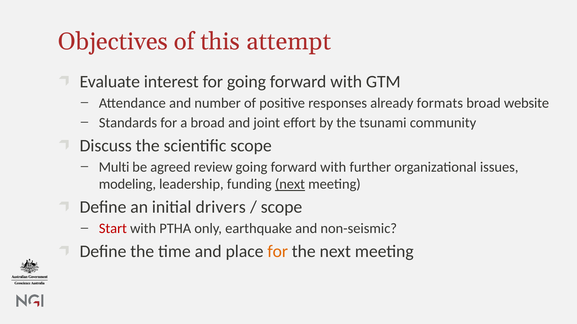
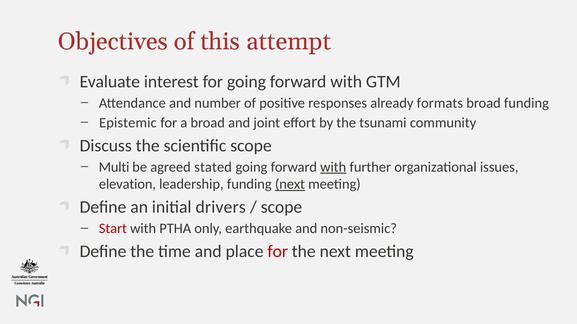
broad website: website -> funding
Standards: Standards -> Epistemic
review: review -> stated
with at (333, 167) underline: none -> present
modeling: modeling -> elevation
for at (278, 252) colour: orange -> red
